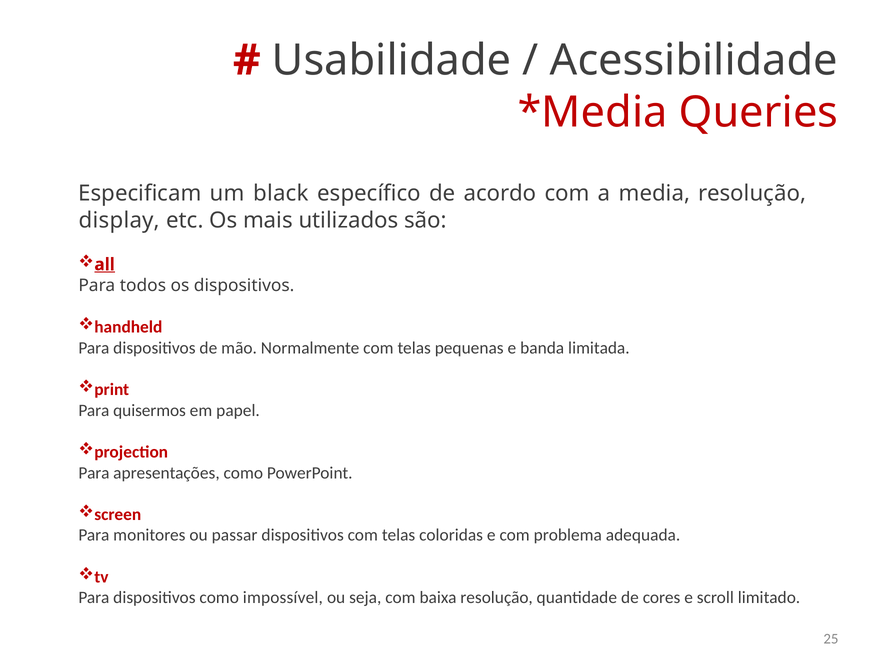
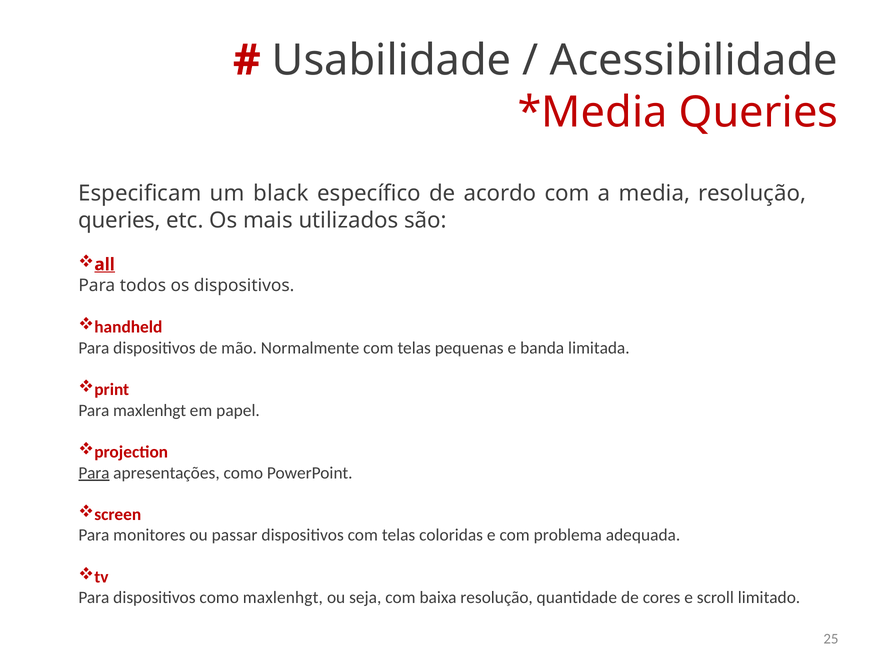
display at (119, 220): display -> queries
Para quisermos: quisermos -> maxlenhgt
Para at (94, 473) underline: none -> present
como impossível: impossível -> maxlenhgt
